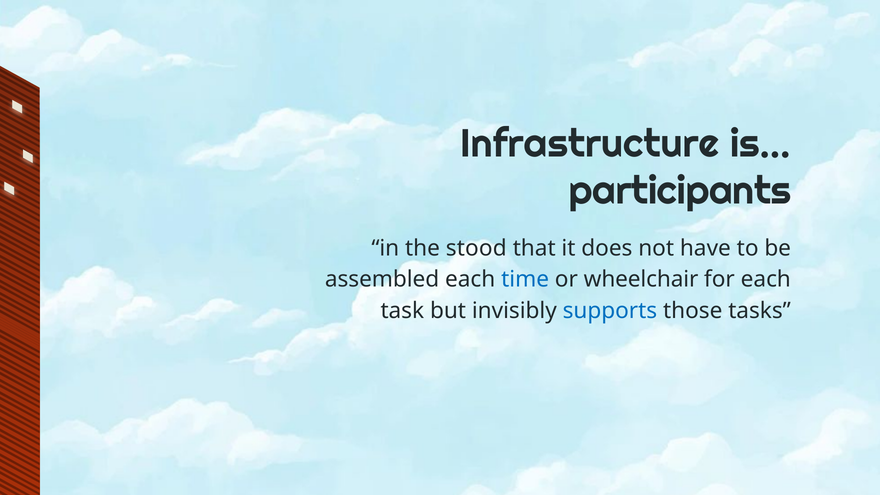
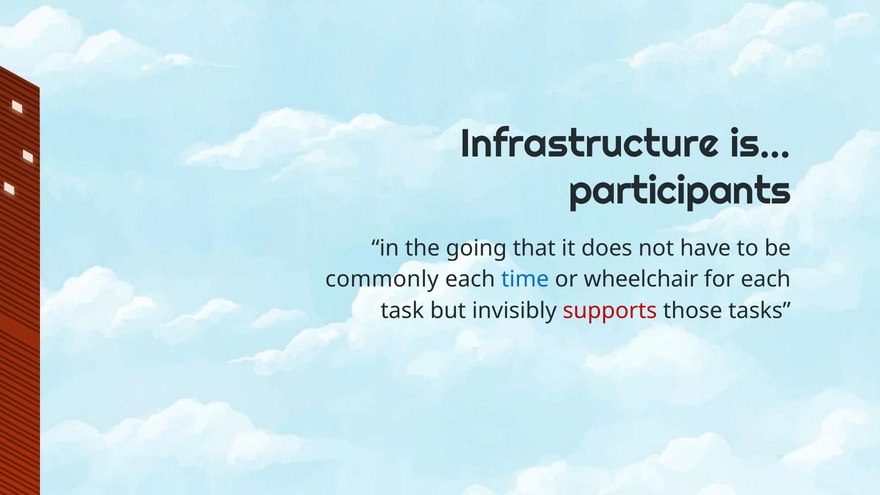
stood: stood -> going
assembled: assembled -> commonly
supports colour: blue -> red
